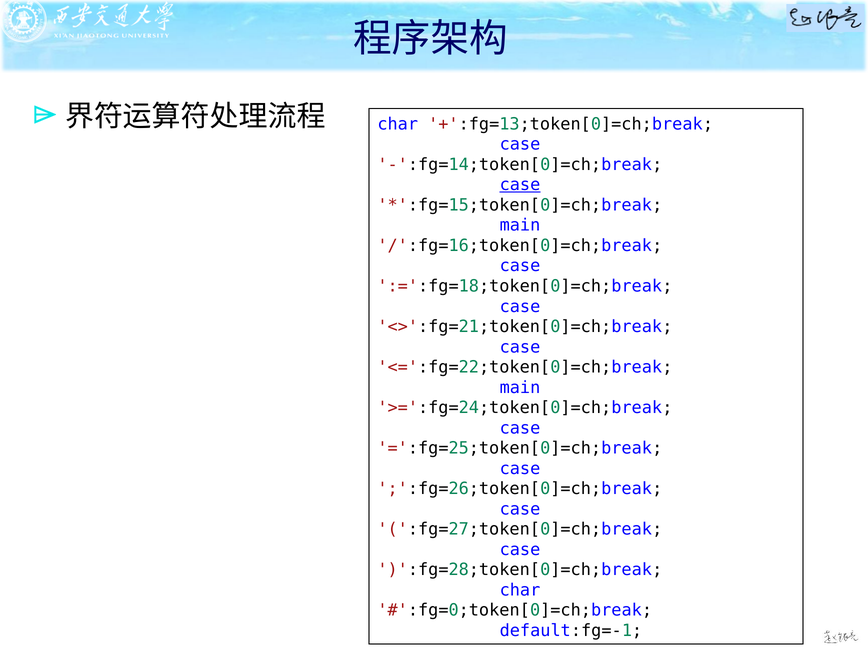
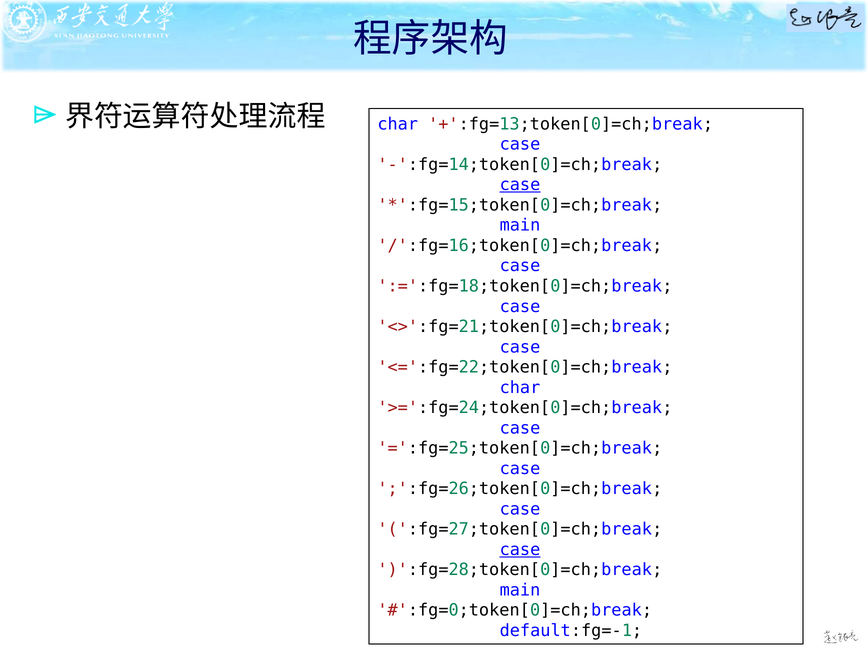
main at (520, 387): main -> char
case at (520, 550) underline: none -> present
char at (520, 590): char -> main
